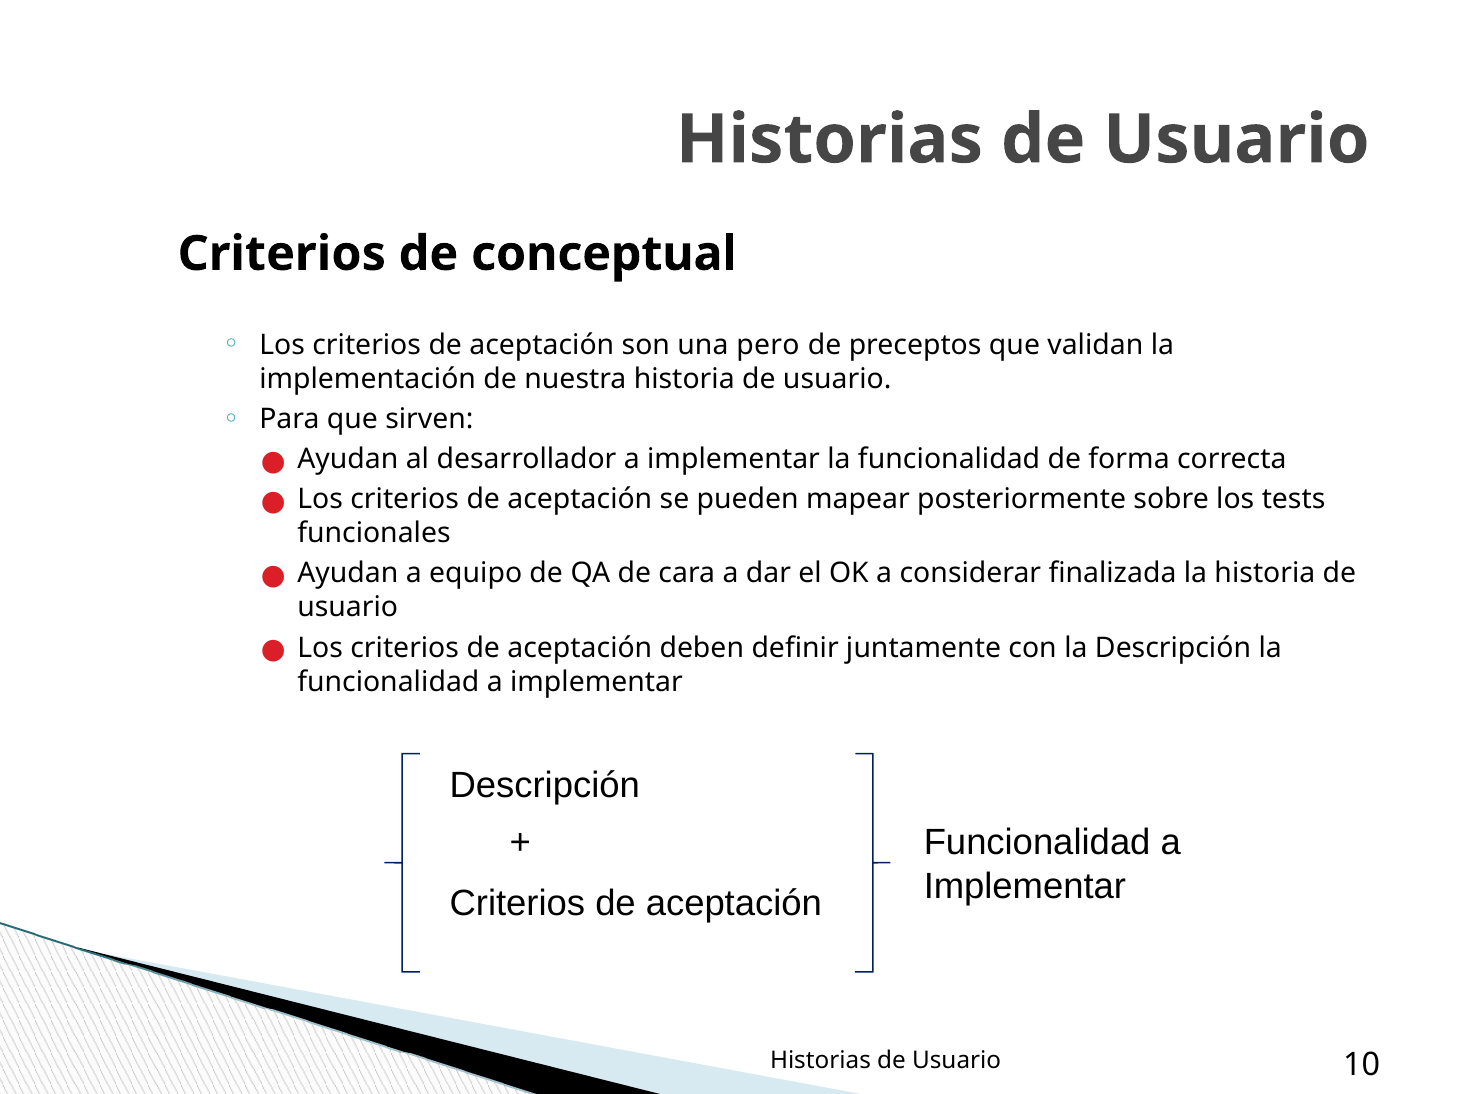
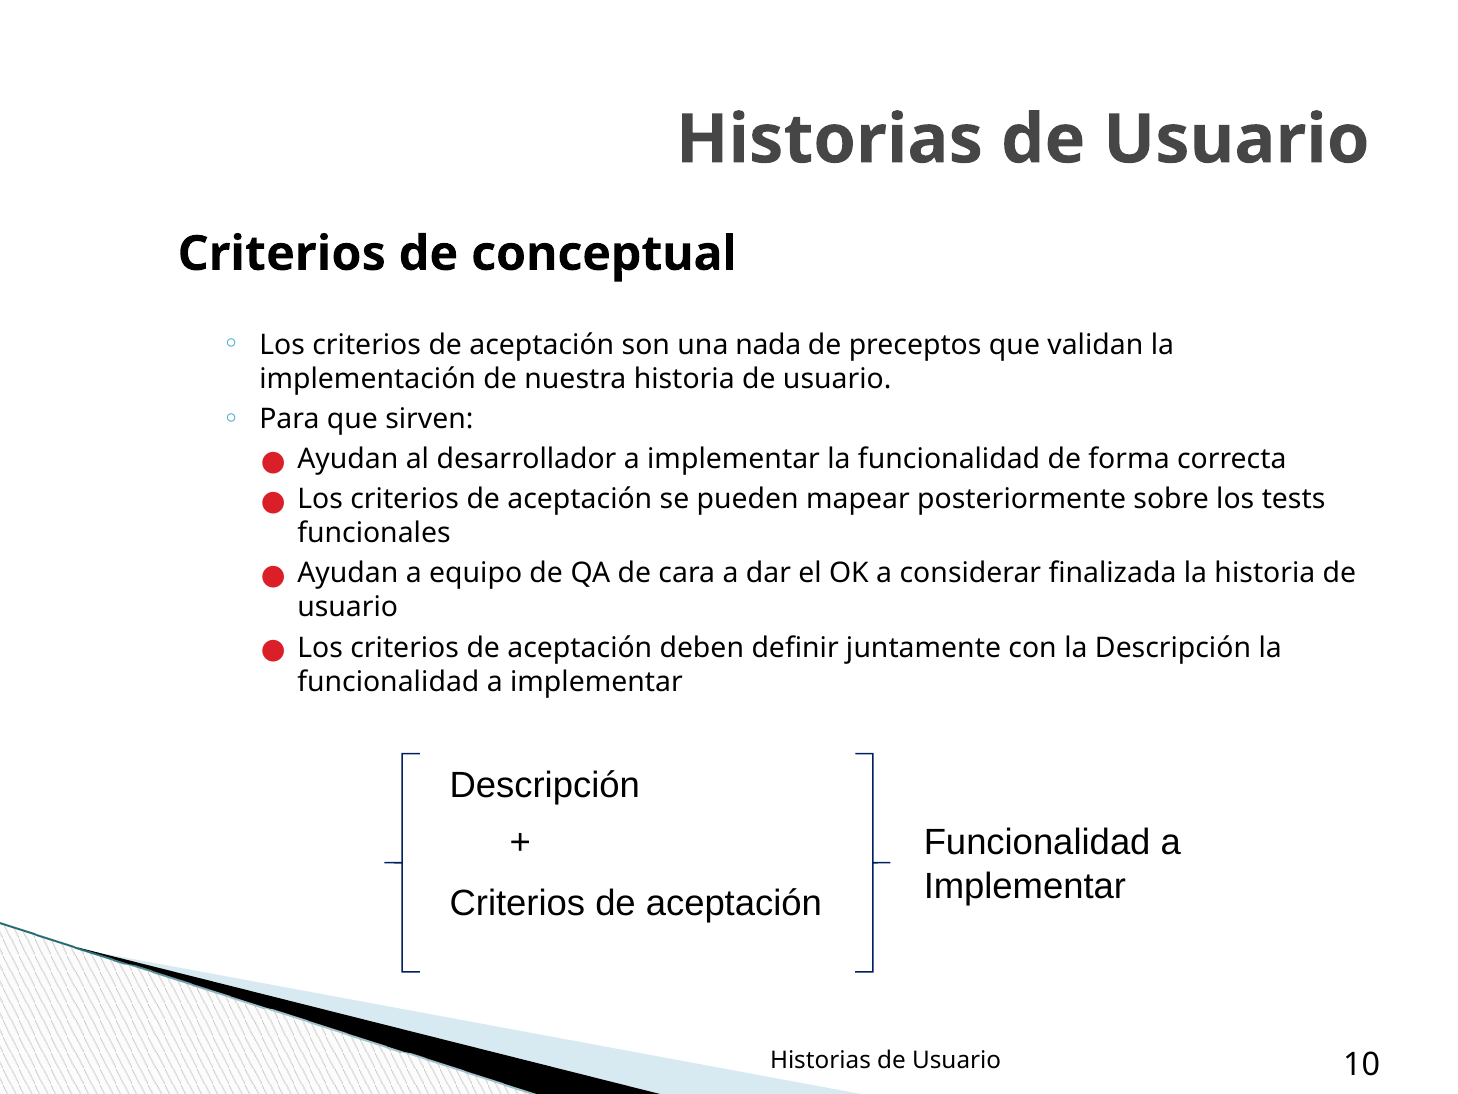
pero: pero -> nada
